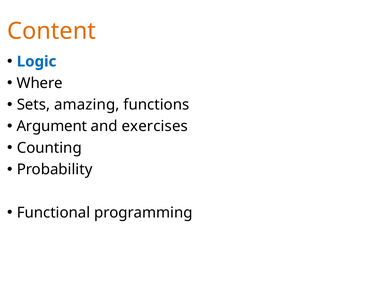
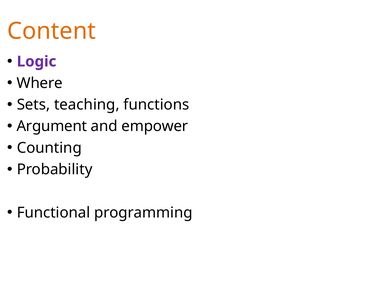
Logic colour: blue -> purple
amazing: amazing -> teaching
exercises: exercises -> empower
